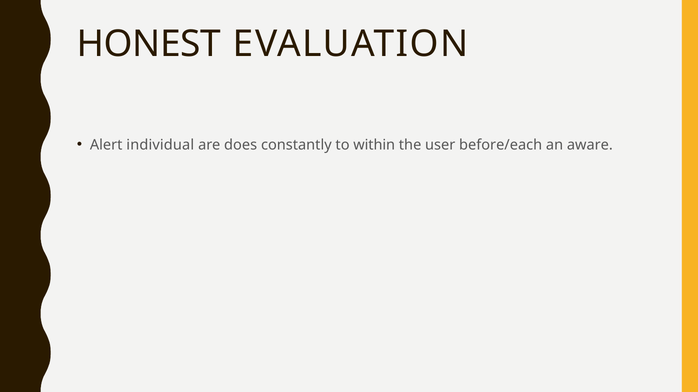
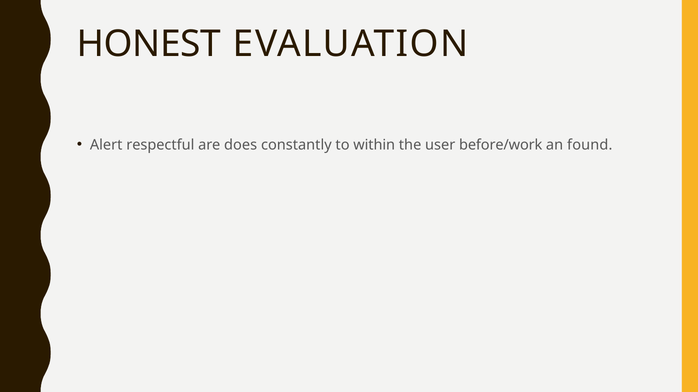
individual: individual -> respectful
before/each: before/each -> before/work
aware: aware -> found
